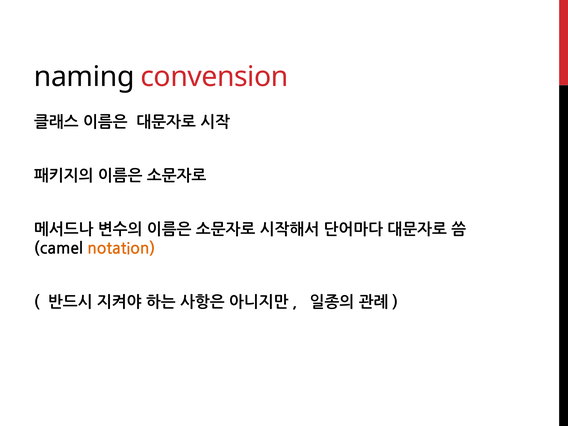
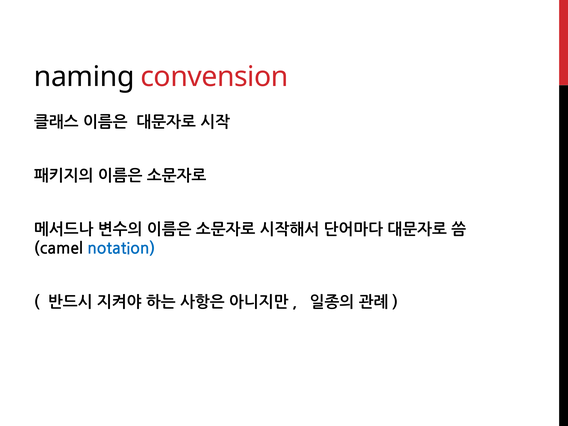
notation colour: orange -> blue
